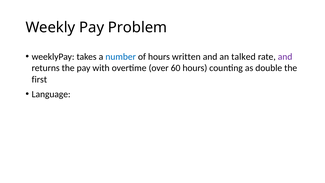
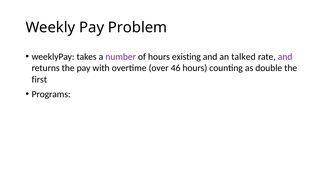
number colour: blue -> purple
written: written -> existing
60: 60 -> 46
Language: Language -> Programs
